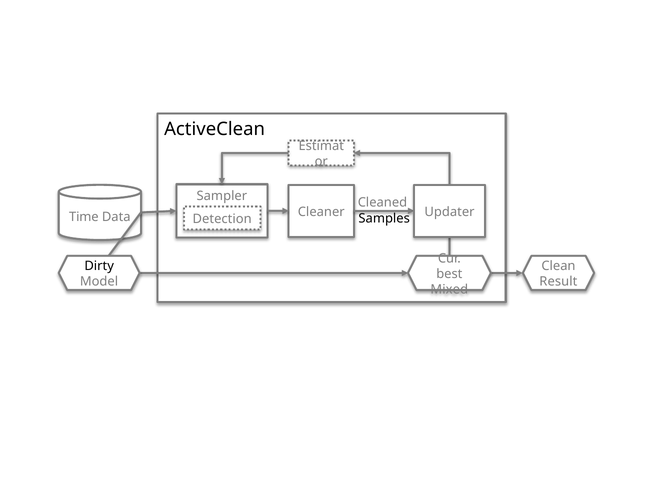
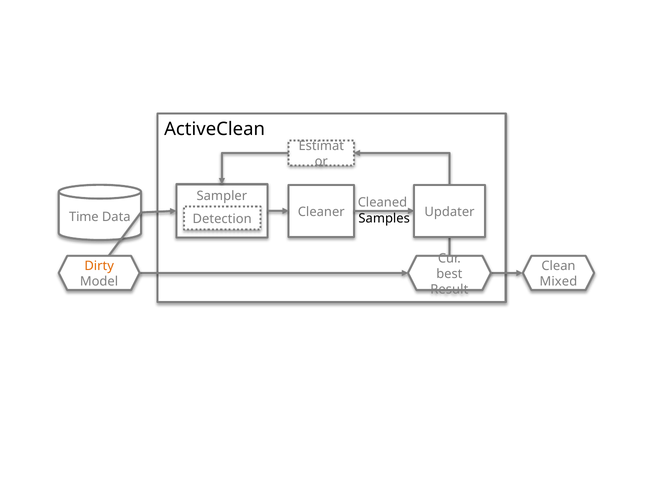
Dirty colour: black -> orange
Result: Result -> Mixed
Mixed: Mixed -> Result
